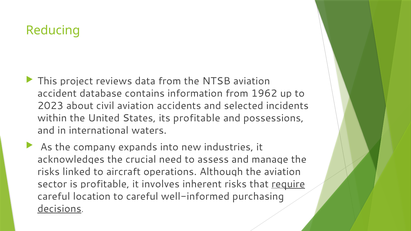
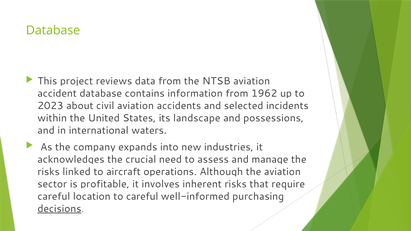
Reducing at (53, 30): Reducing -> Database
profitable at (197, 118): profitable -> landscape
require underline: present -> none
